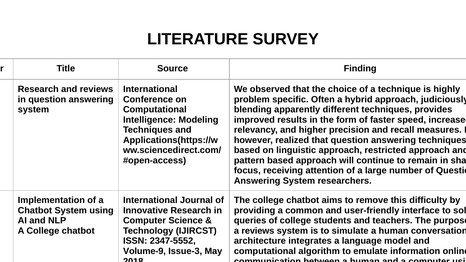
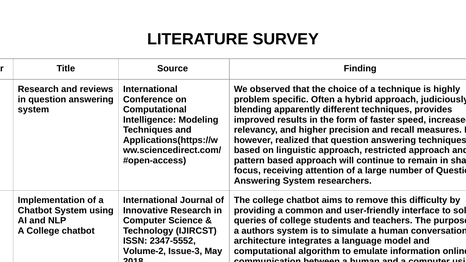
a reviews: reviews -> authors
Volume-9: Volume-9 -> Volume-2
